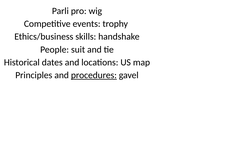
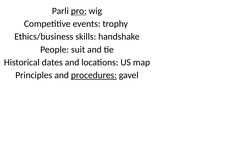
pro underline: none -> present
